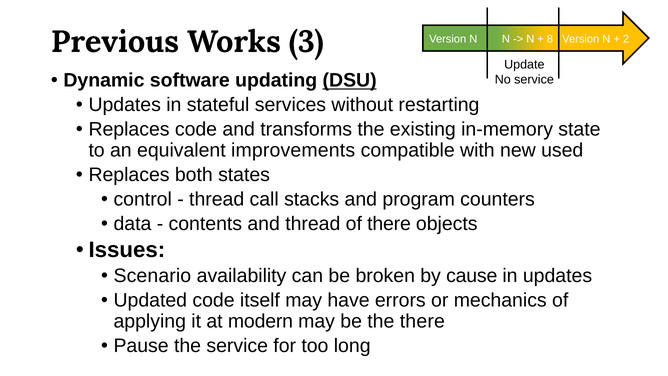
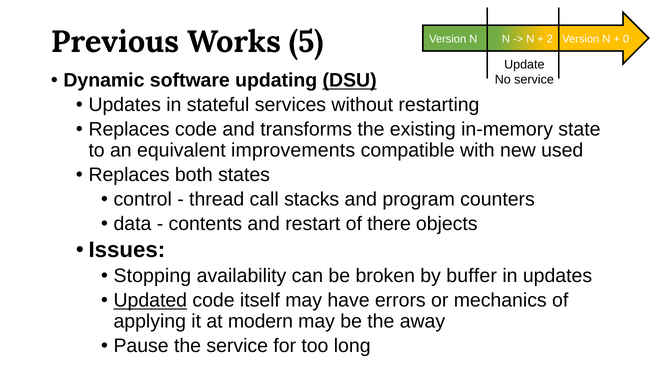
3: 3 -> 5
8: 8 -> 2
2: 2 -> 0
and thread: thread -> restart
Scenario: Scenario -> Stopping
cause: cause -> buffer
Updated underline: none -> present
the there: there -> away
